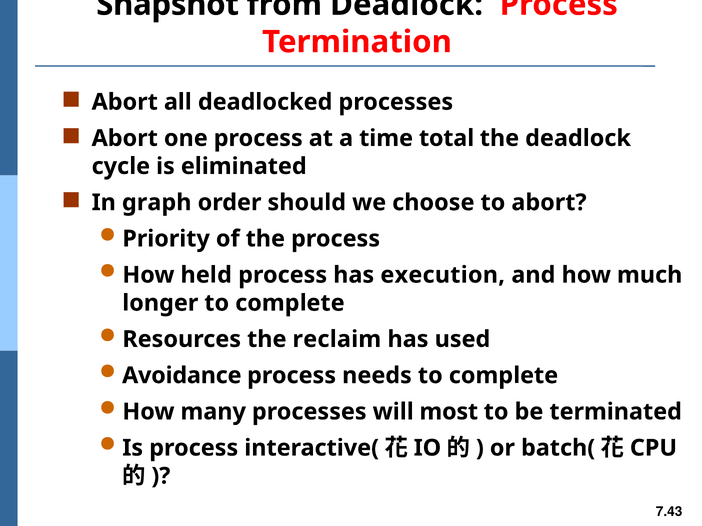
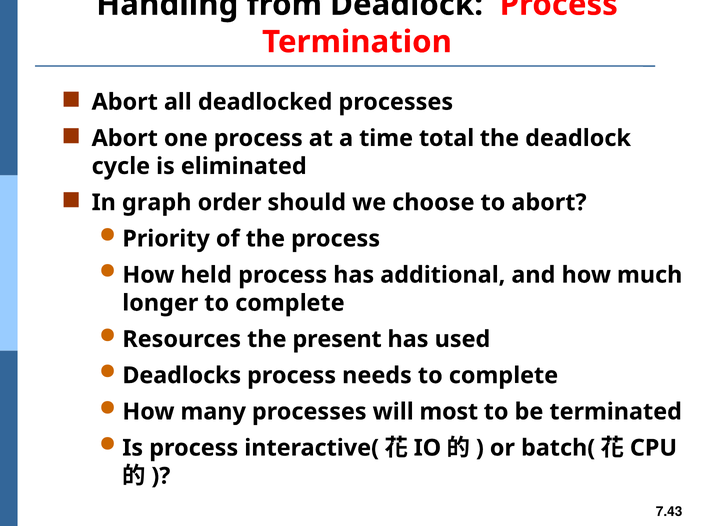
Snapshot: Snapshot -> Handling
execution: execution -> additional
reclaim: reclaim -> present
Avoidance: Avoidance -> Deadlocks
